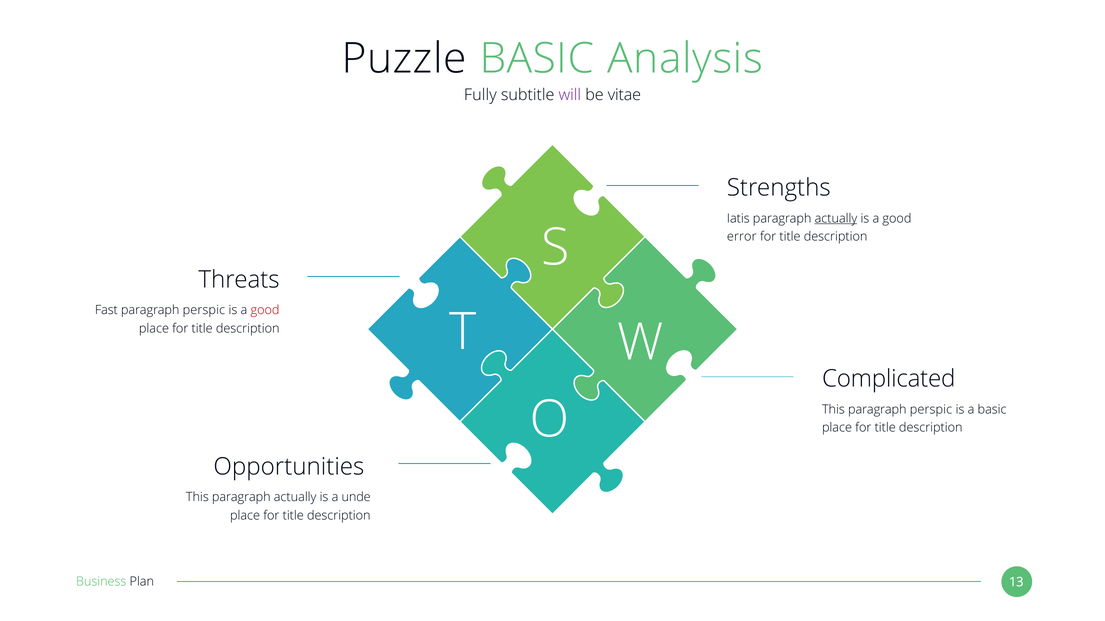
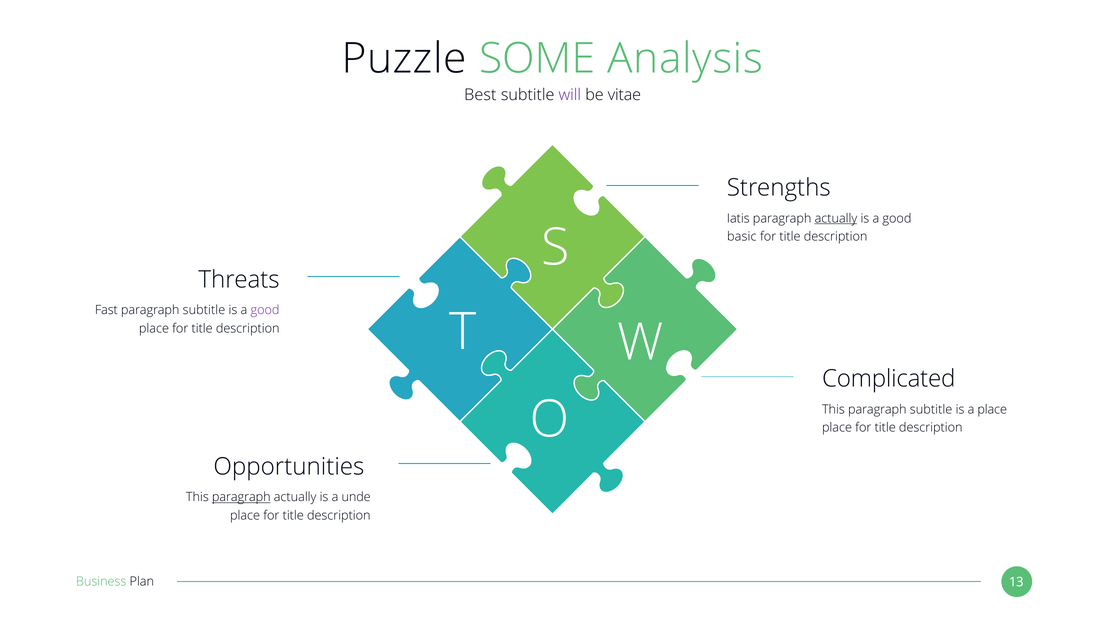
Puzzle BASIC: BASIC -> SOME
Fully: Fully -> Best
error: error -> basic
perspic at (204, 311): perspic -> subtitle
good at (265, 311) colour: red -> purple
This paragraph perspic: perspic -> subtitle
a basic: basic -> place
paragraph at (241, 498) underline: none -> present
